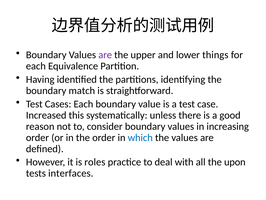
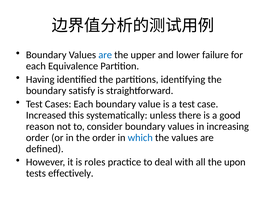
are at (105, 55) colour: purple -> blue
things: things -> failure
match: match -> satisfy
interfaces: interfaces -> effectively
